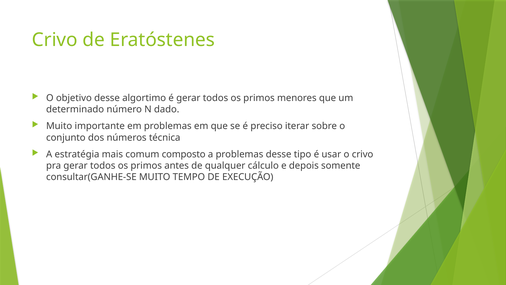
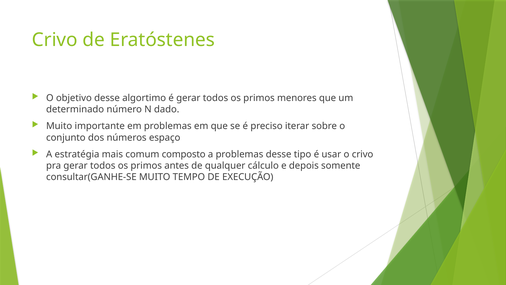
técnica: técnica -> espaço
